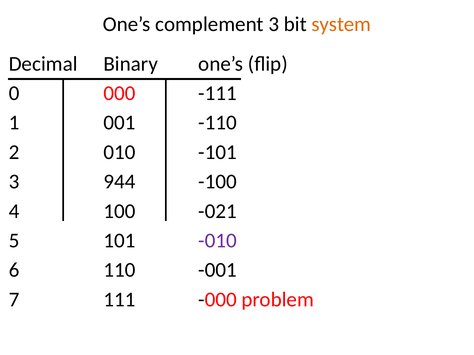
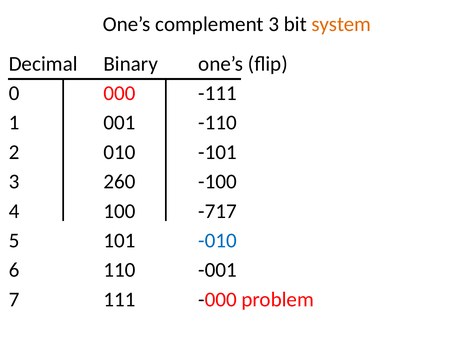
944: 944 -> 260
-021: -021 -> -717
-010 colour: purple -> blue
